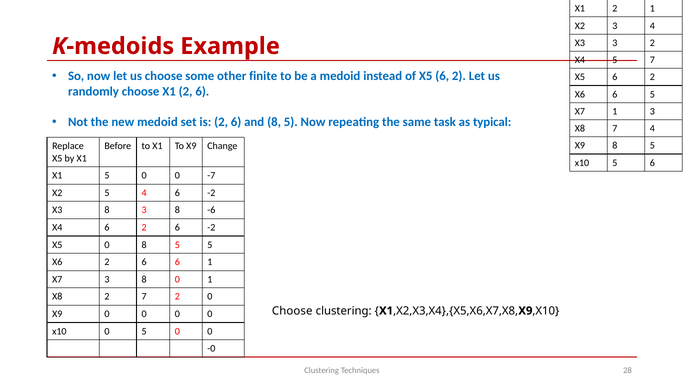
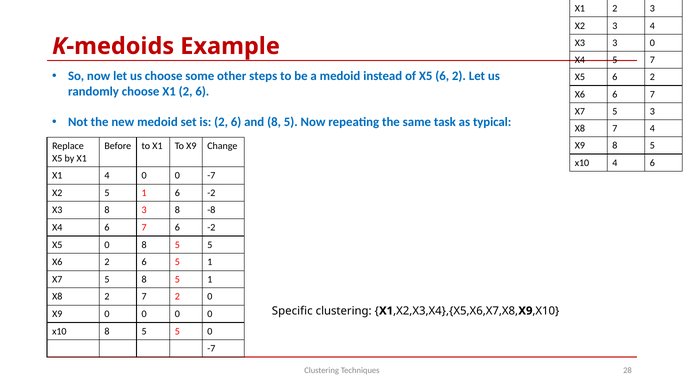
2 1: 1 -> 3
3 2: 2 -> 0
finite: finite -> steps
X6 6 5: 5 -> 7
1 at (615, 111): 1 -> 5
x10 5: 5 -> 4
X1 5: 5 -> 4
X2 5 4: 4 -> 1
-6: -6 -> -8
X4 6 2: 2 -> 7
6 6: 6 -> 5
3 at (107, 279): 3 -> 5
0 at (177, 279): 0 -> 5
Choose at (292, 311): Choose -> Specific
x10 0: 0 -> 8
0 at (177, 331): 0 -> 5
-0 at (211, 348): -0 -> -7
